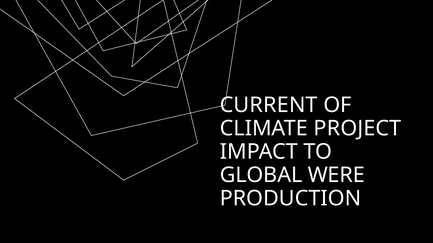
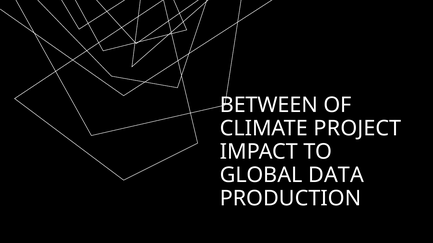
CURRENT: CURRENT -> BETWEEN
WERE: WERE -> DATA
